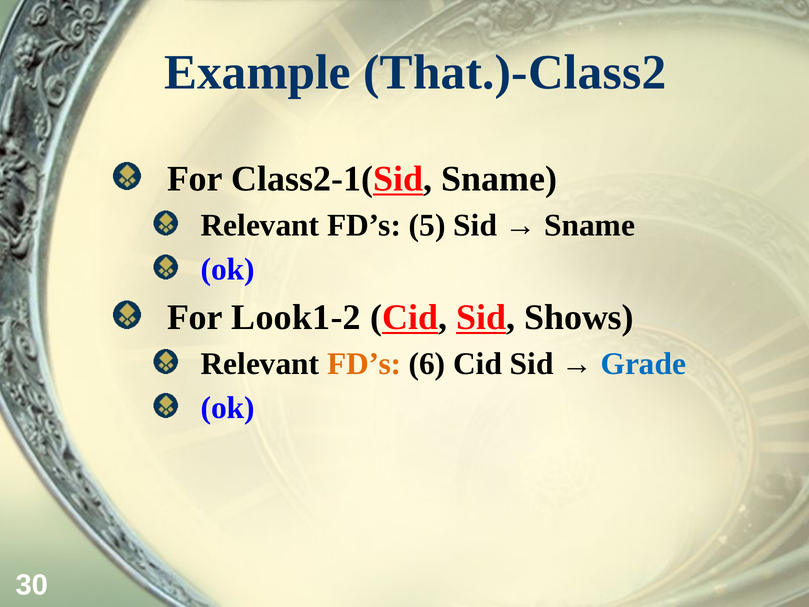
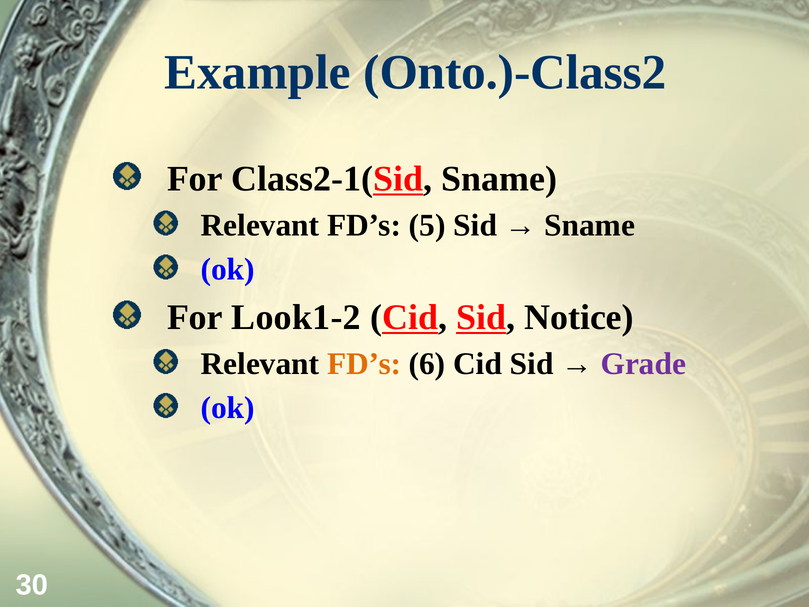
That.)-Class2: That.)-Class2 -> Onto.)-Class2
Shows: Shows -> Notice
Grade colour: blue -> purple
